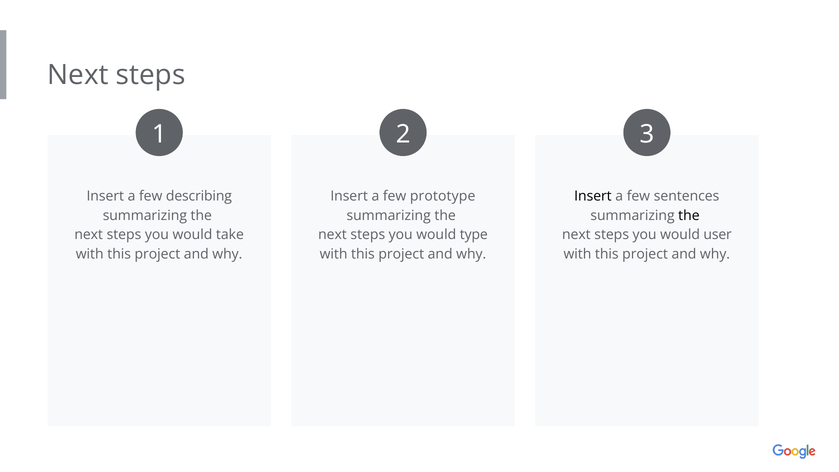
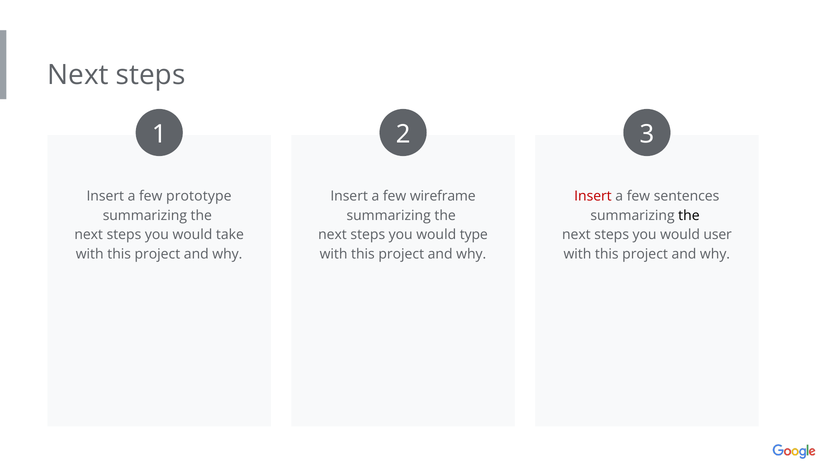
describing: describing -> prototype
prototype: prototype -> wireframe
Insert at (593, 196) colour: black -> red
